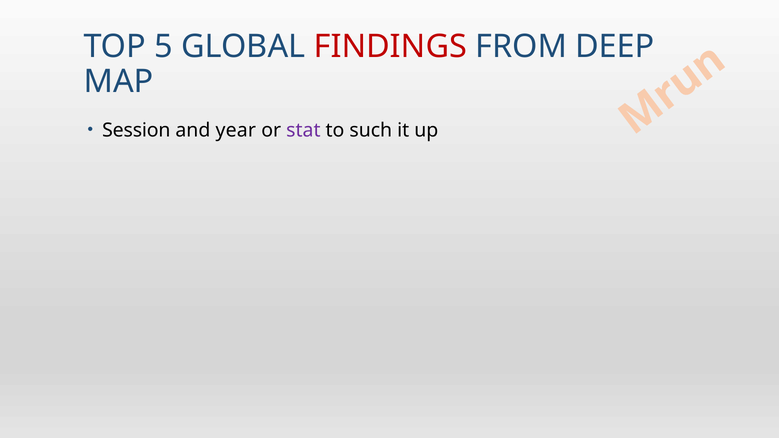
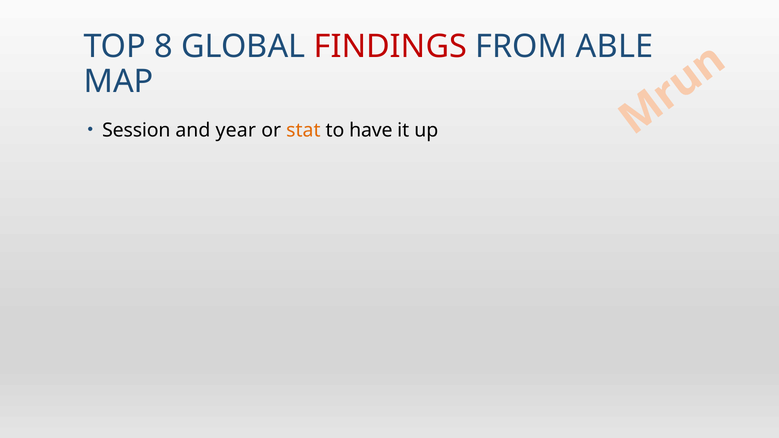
5: 5 -> 8
DEEP: DEEP -> ABLE
stat colour: purple -> orange
such: such -> have
